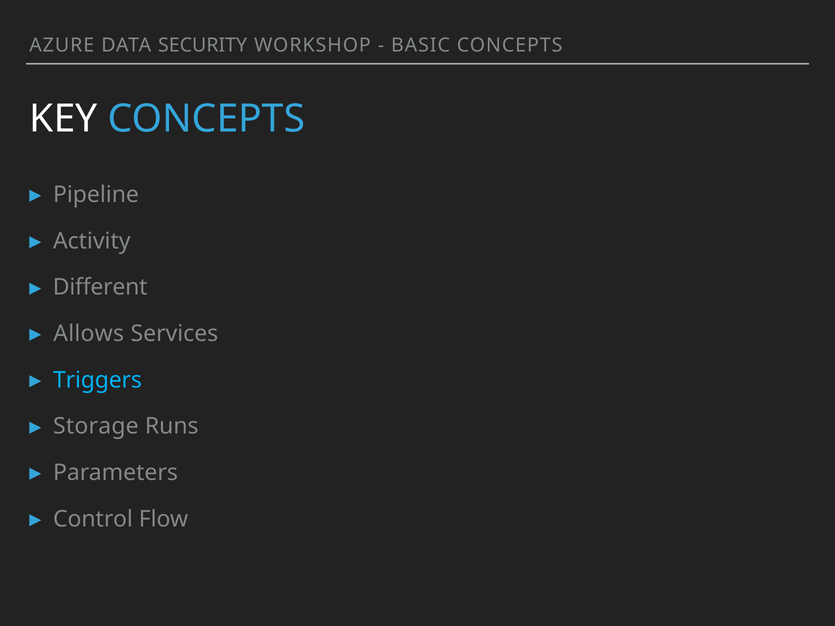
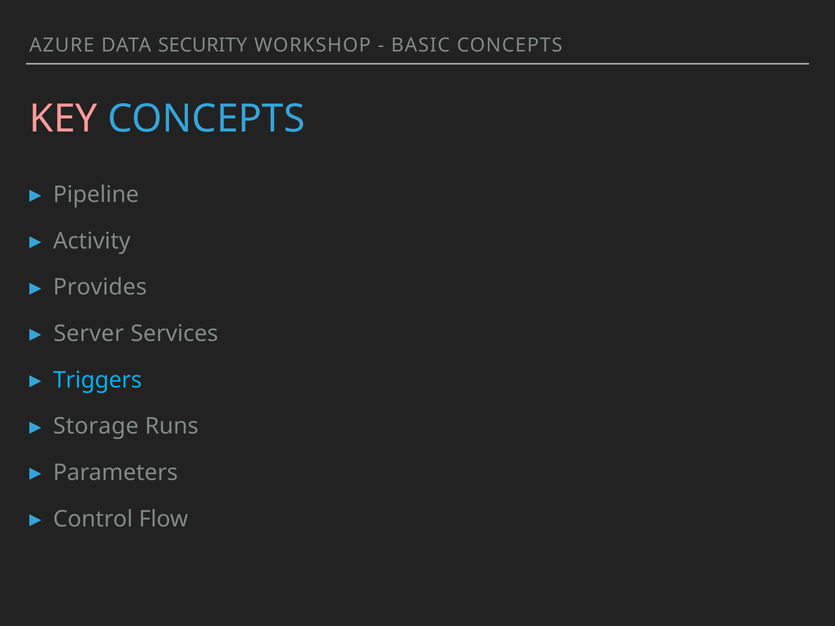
KEY colour: white -> pink
Different: Different -> Provides
Allows: Allows -> Server
